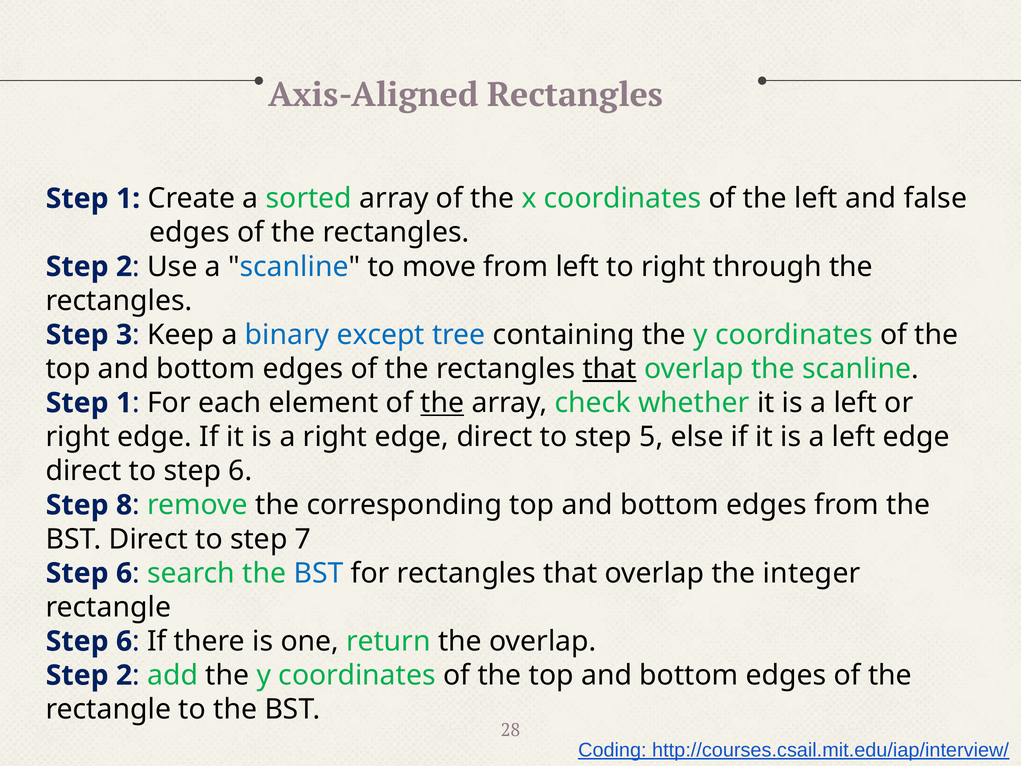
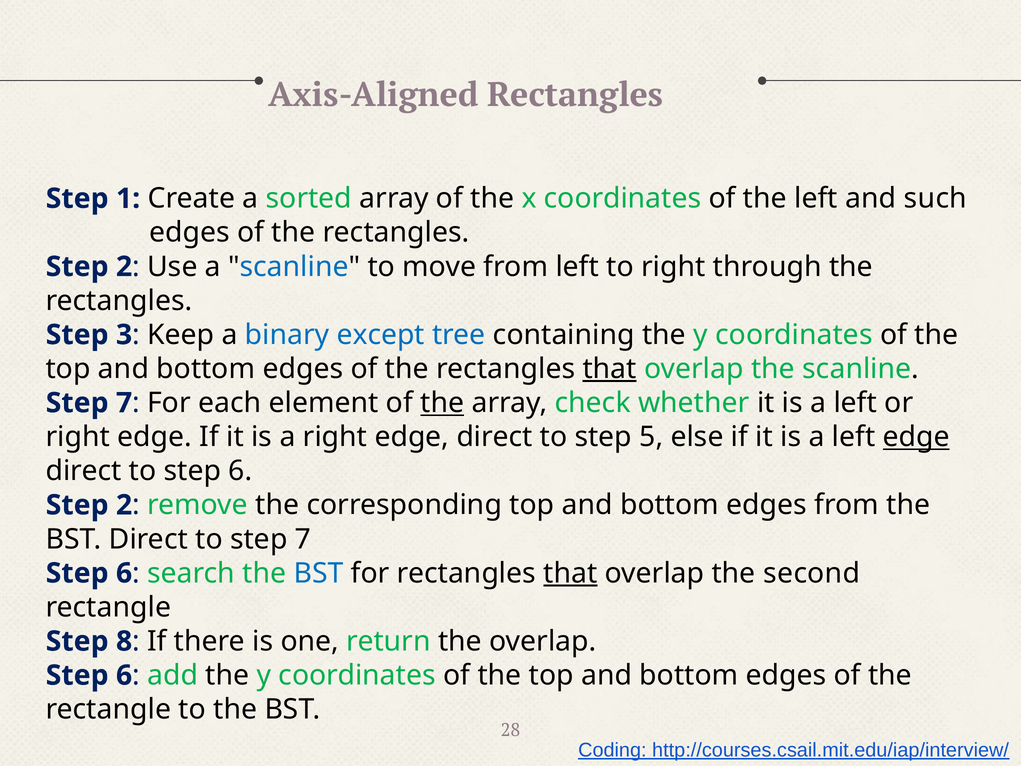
false: false -> such
1 at (124, 403): 1 -> 7
edge at (916, 437) underline: none -> present
8 at (124, 505): 8 -> 2
that at (570, 573) underline: none -> present
integer: integer -> second
6 at (124, 641): 6 -> 8
2 at (124, 675): 2 -> 6
